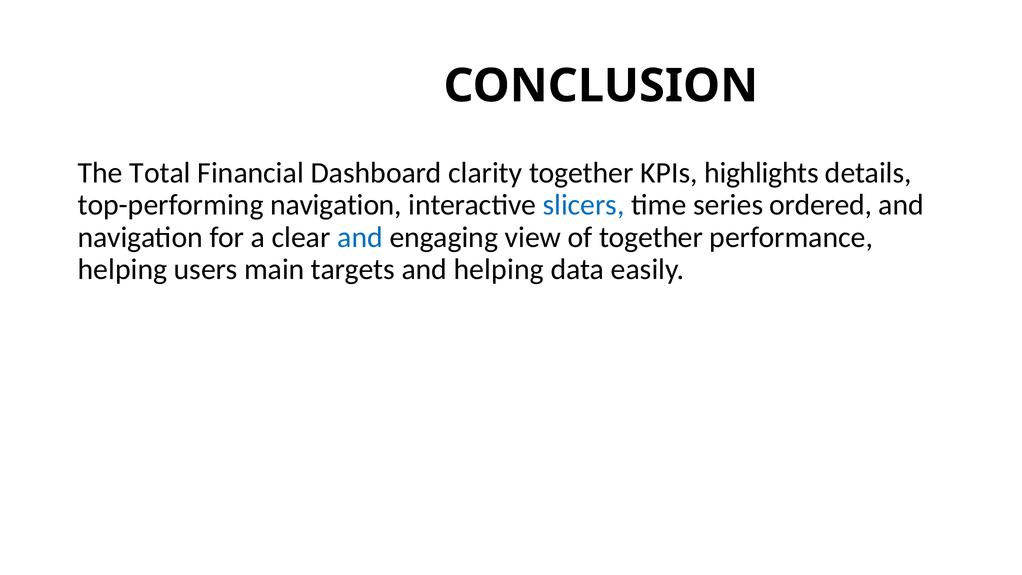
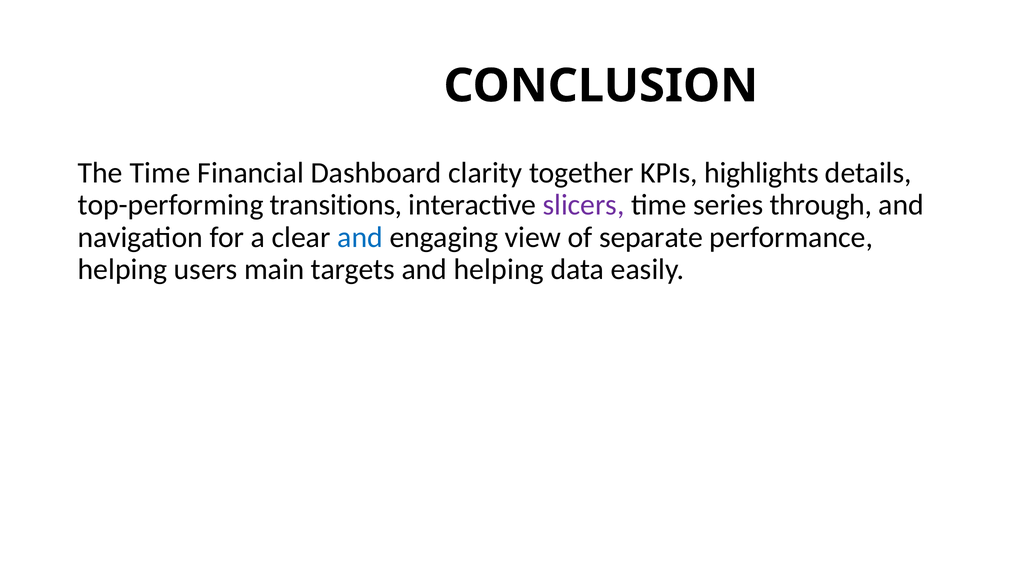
The Total: Total -> Time
top-performing navigation: navigation -> transitions
slicers colour: blue -> purple
ordered: ordered -> through
of together: together -> separate
